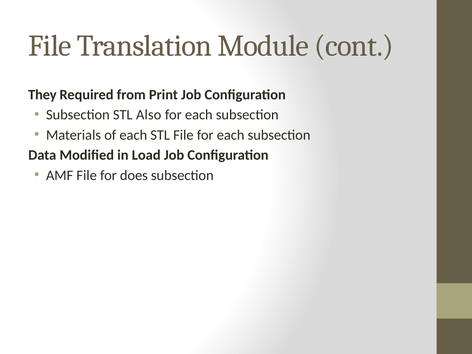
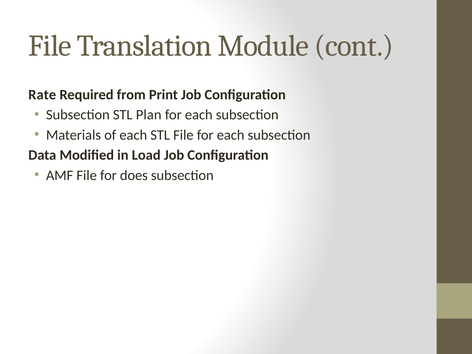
They: They -> Rate
Also: Also -> Plan
